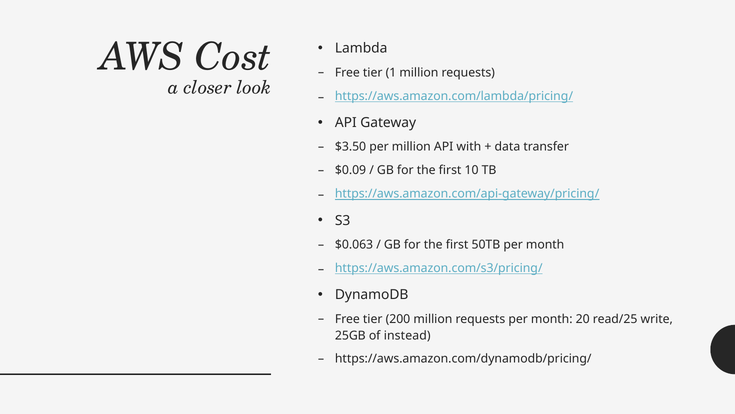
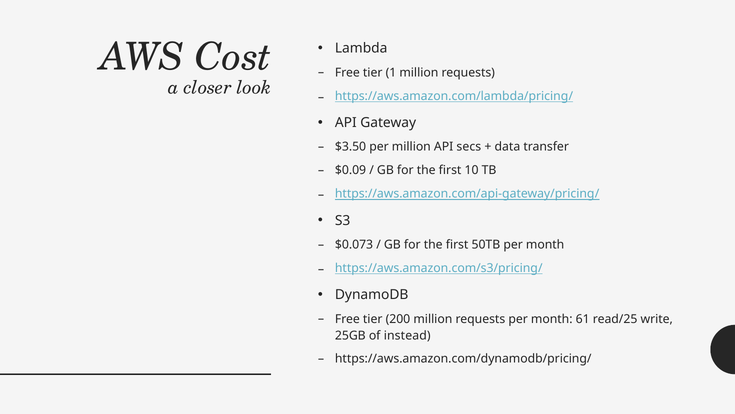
with: with -> secs
$0.063: $0.063 -> $0.073
20: 20 -> 61
